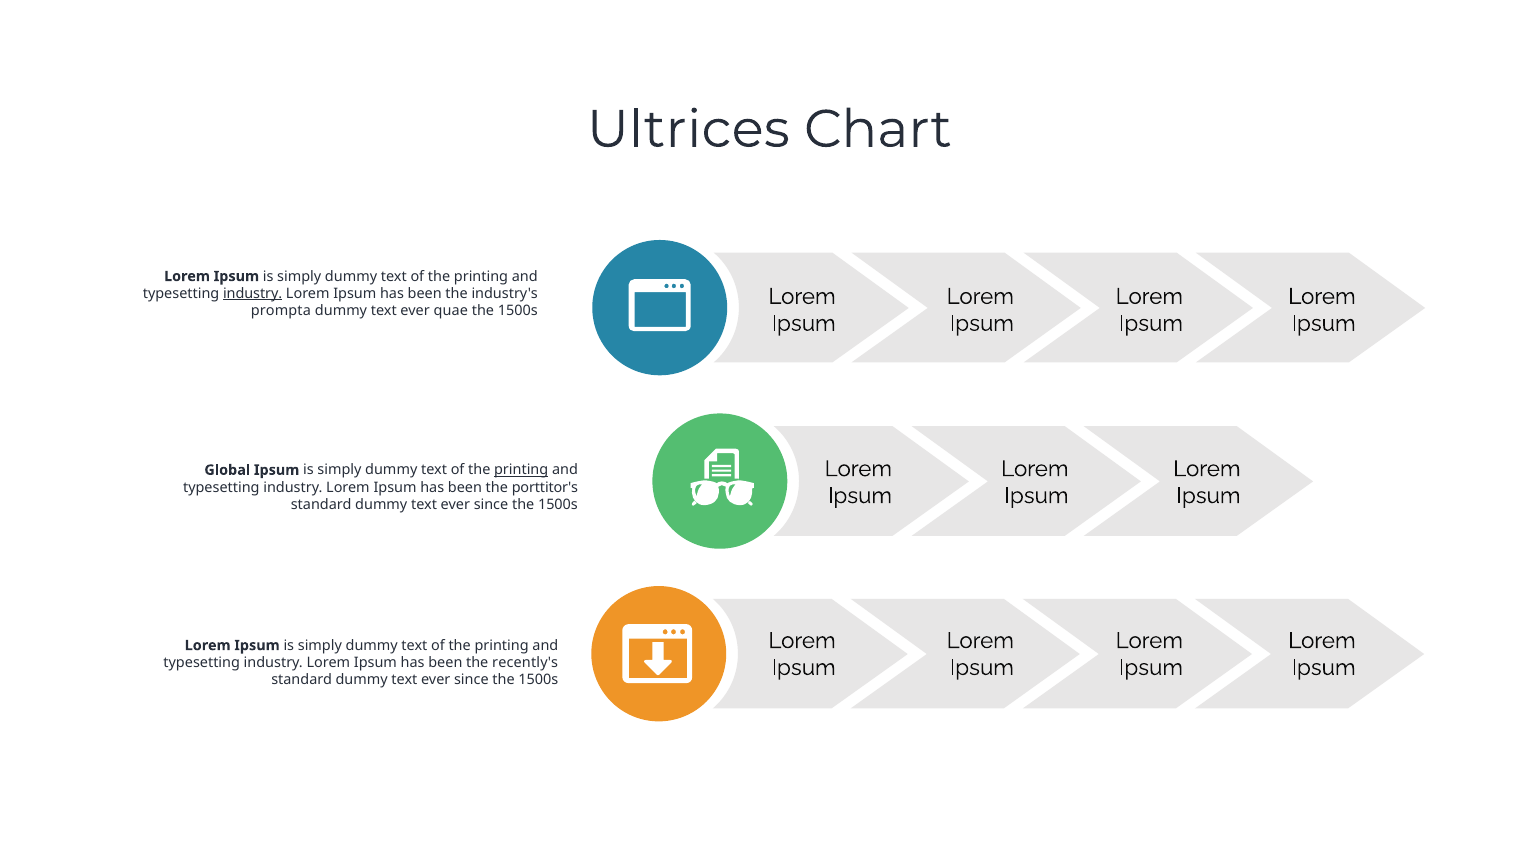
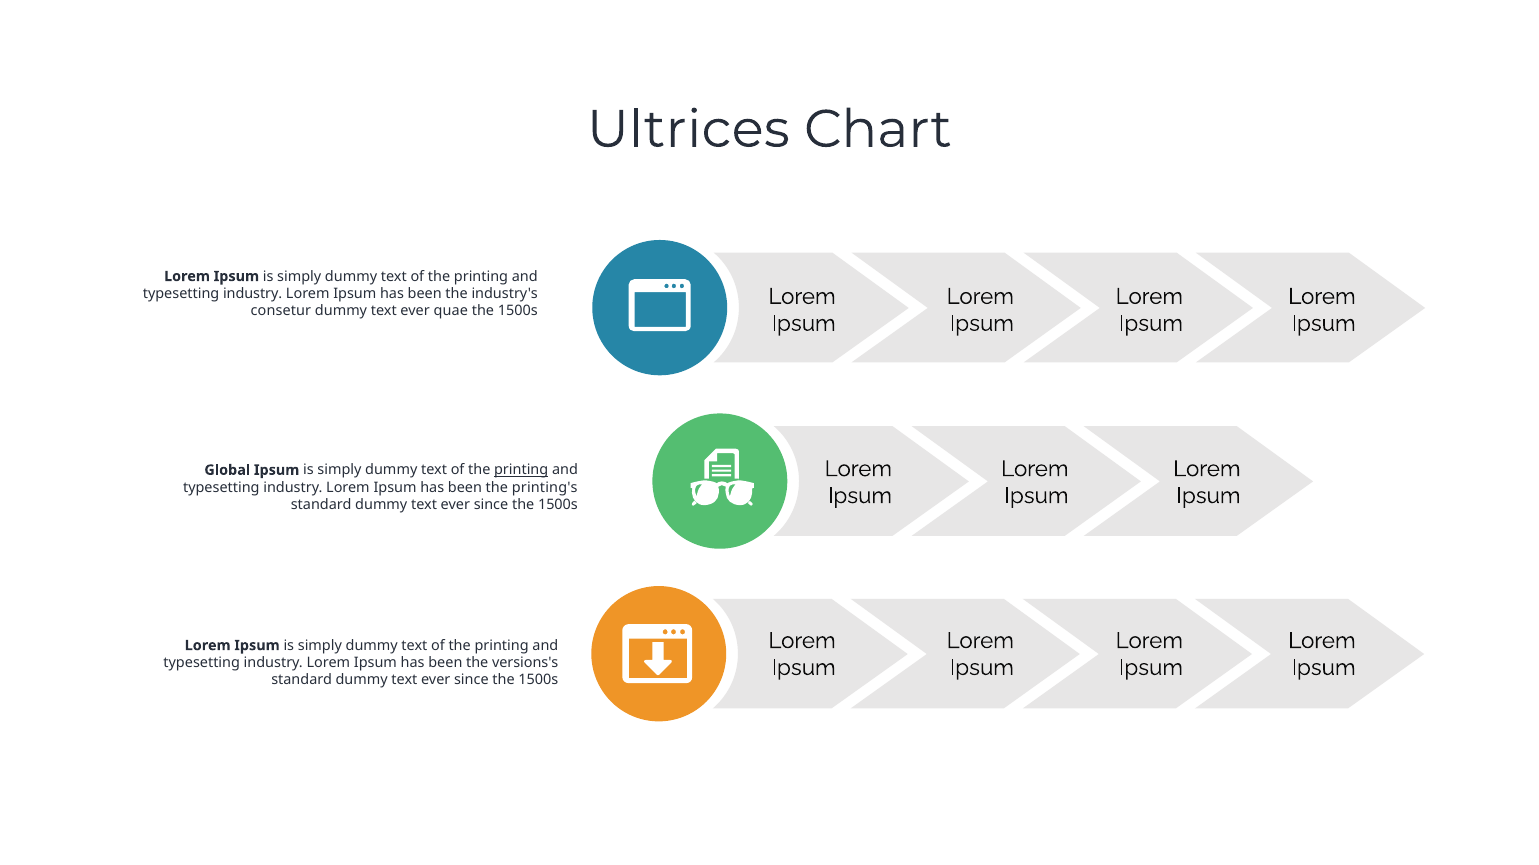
industry at (253, 294) underline: present -> none
prompta: prompta -> consetur
porttitor's: porttitor's -> printing's
recently's: recently's -> versions's
